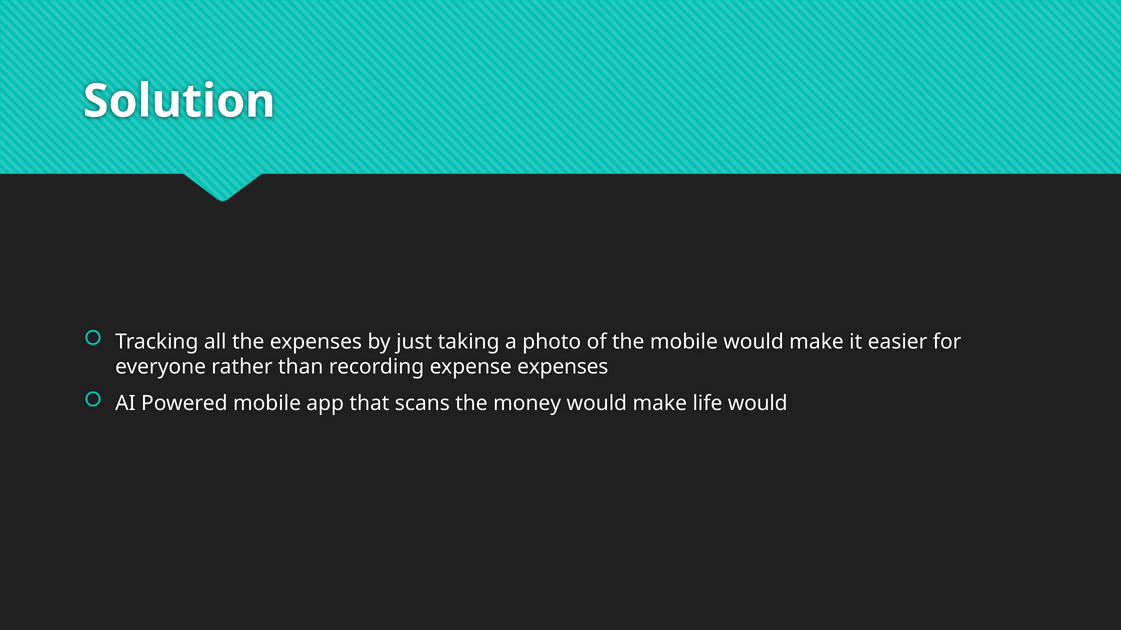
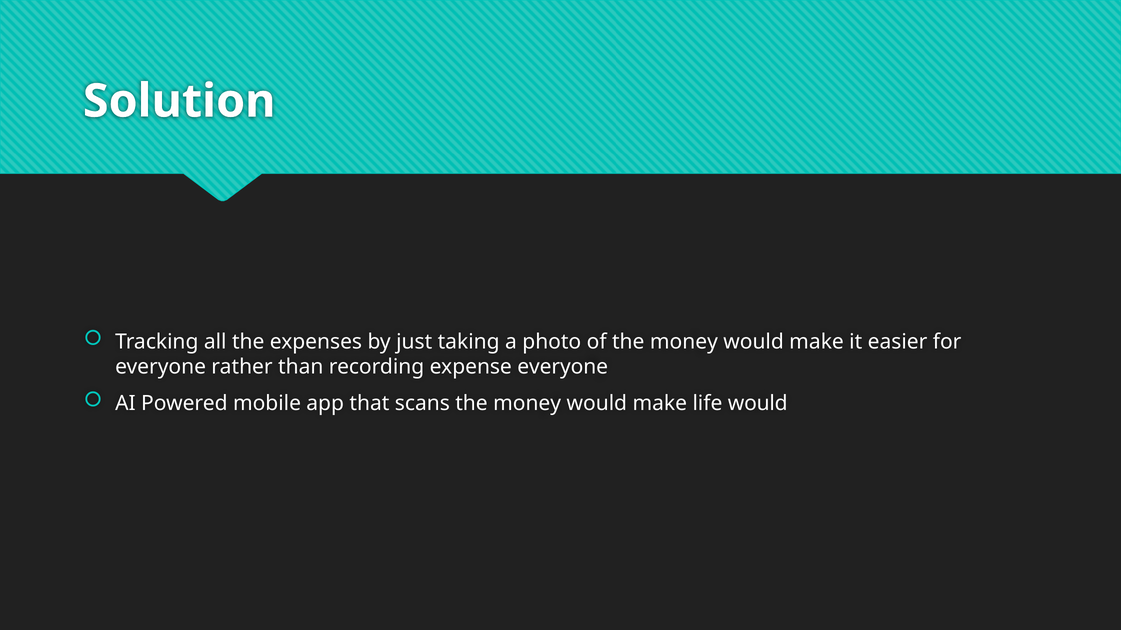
of the mobile: mobile -> money
expense expenses: expenses -> everyone
